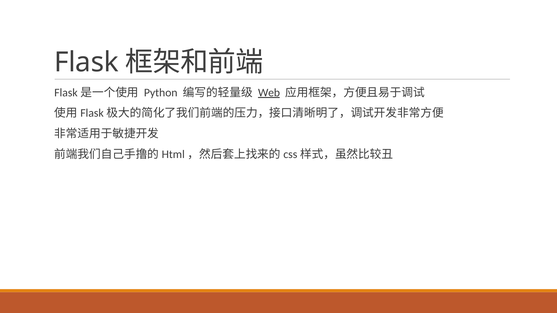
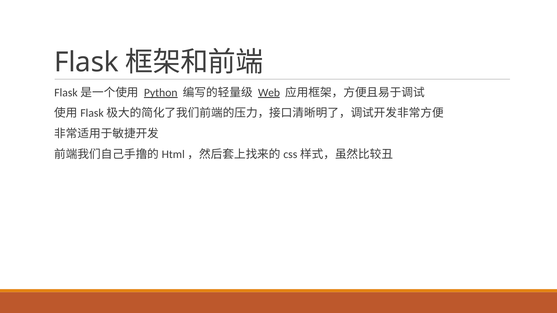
Python underline: none -> present
